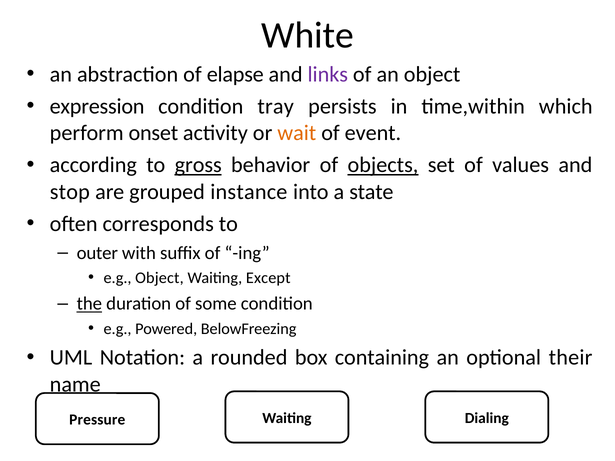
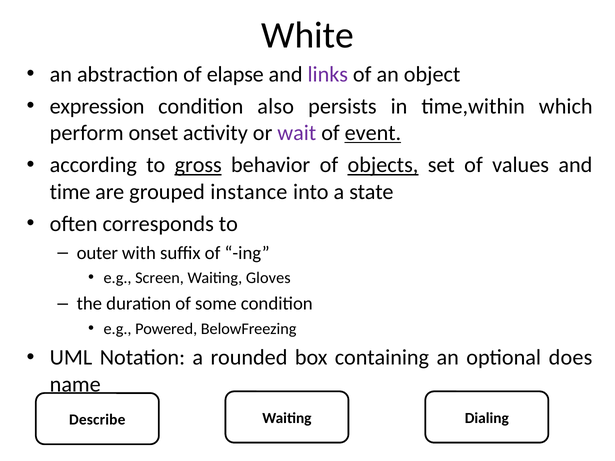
tray: tray -> also
wait colour: orange -> purple
event underline: none -> present
stop: stop -> time
e.g Object: Object -> Screen
Except: Except -> Gloves
the underline: present -> none
their: their -> does
Pressure: Pressure -> Describe
